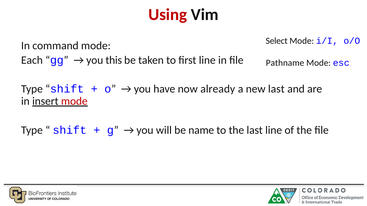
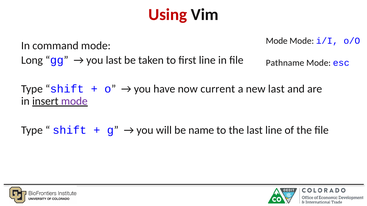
Select at (277, 41): Select -> Mode
Each: Each -> Long
you this: this -> last
already: already -> current
mode at (74, 101) colour: red -> purple
